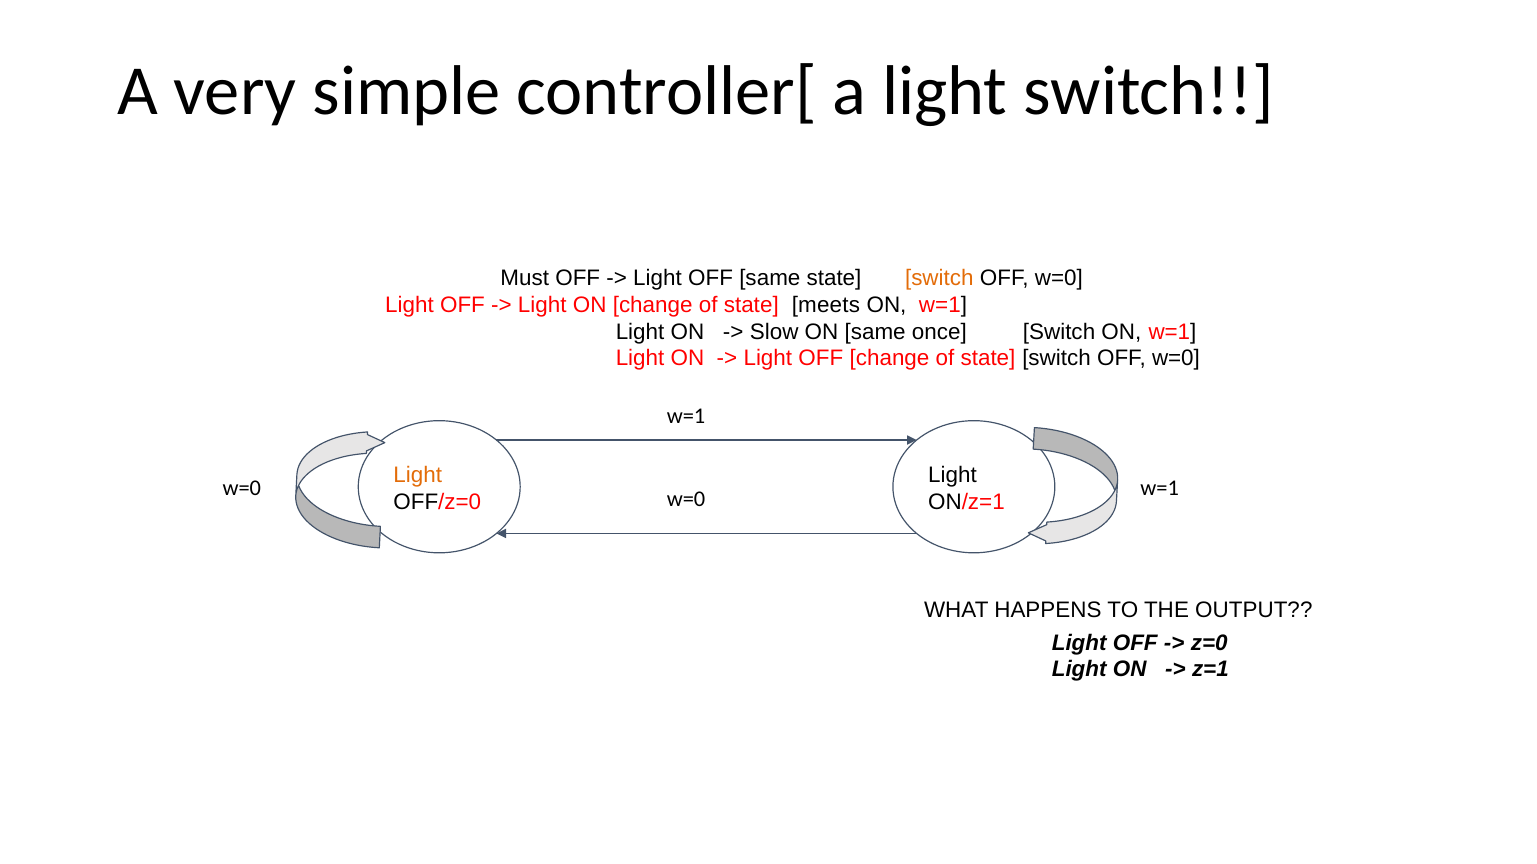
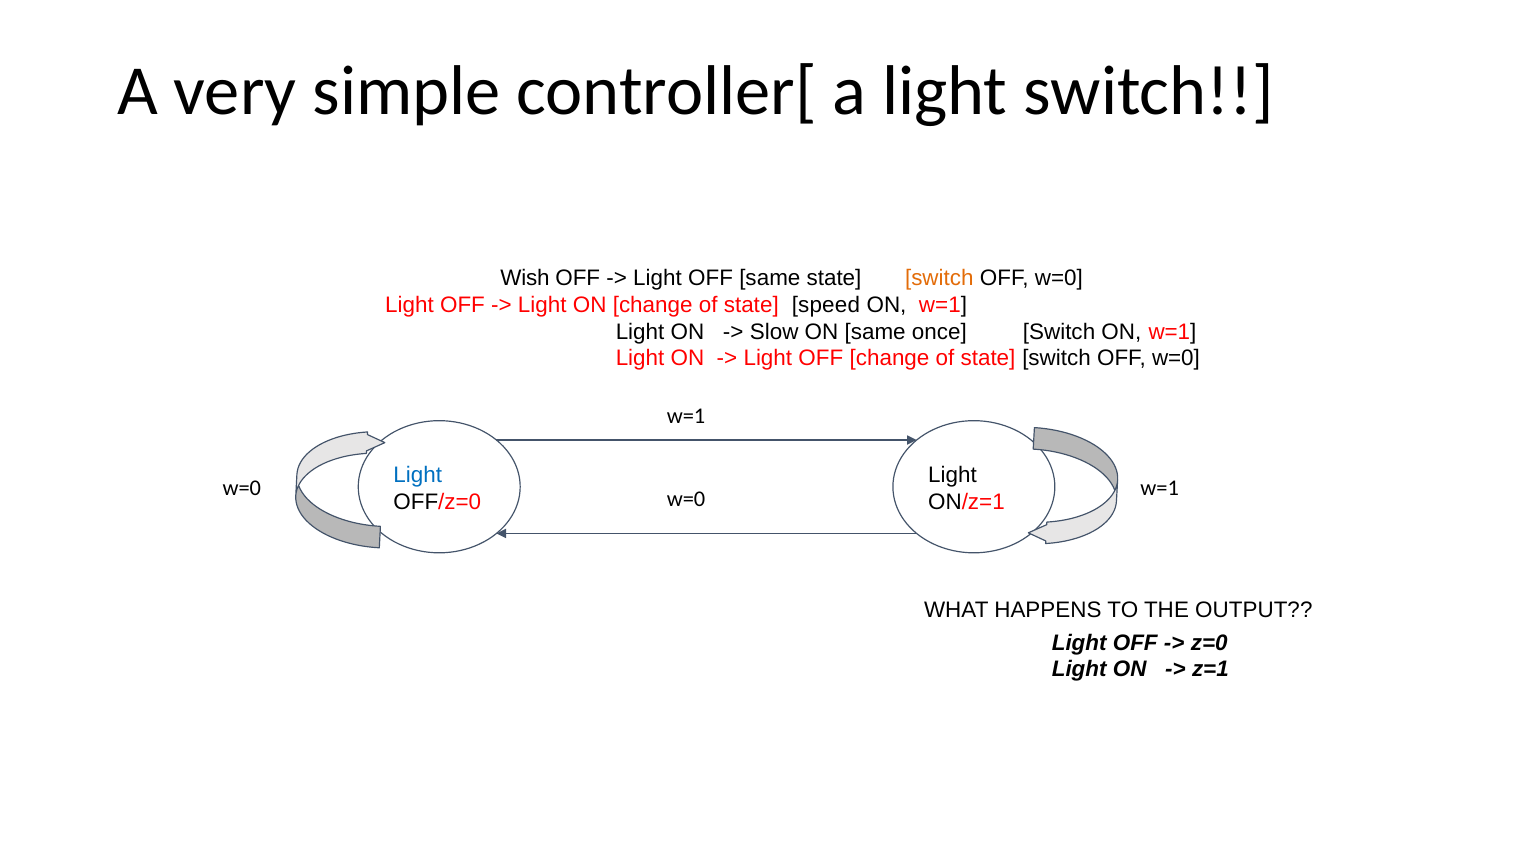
Must: Must -> Wish
meets: meets -> speed
Light at (418, 475) colour: orange -> blue
